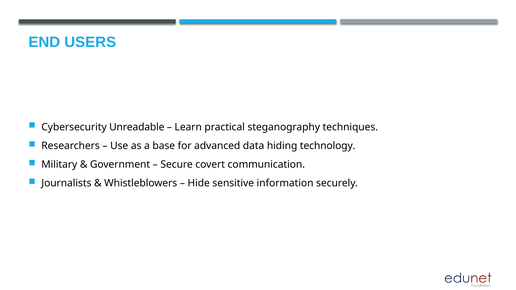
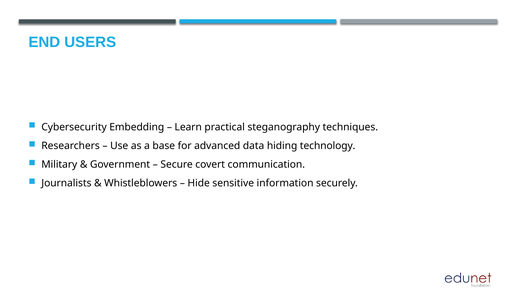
Unreadable: Unreadable -> Embedding
